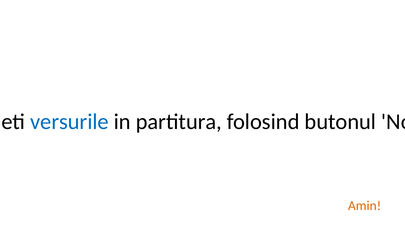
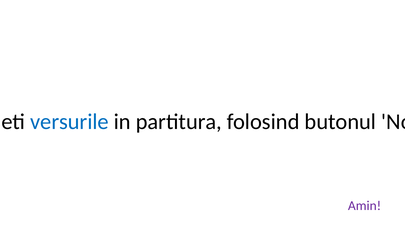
Amin colour: orange -> purple
